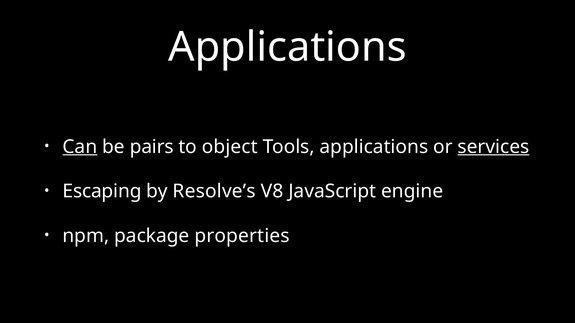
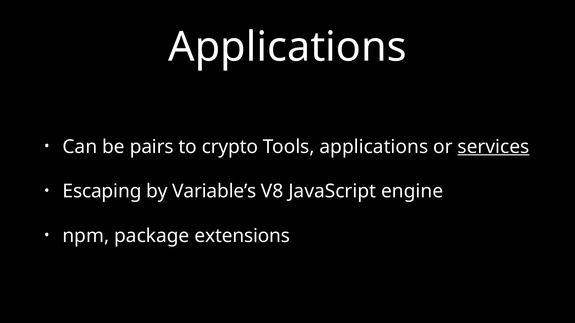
Can underline: present -> none
object: object -> crypto
Resolve’s: Resolve’s -> Variable’s
properties: properties -> extensions
